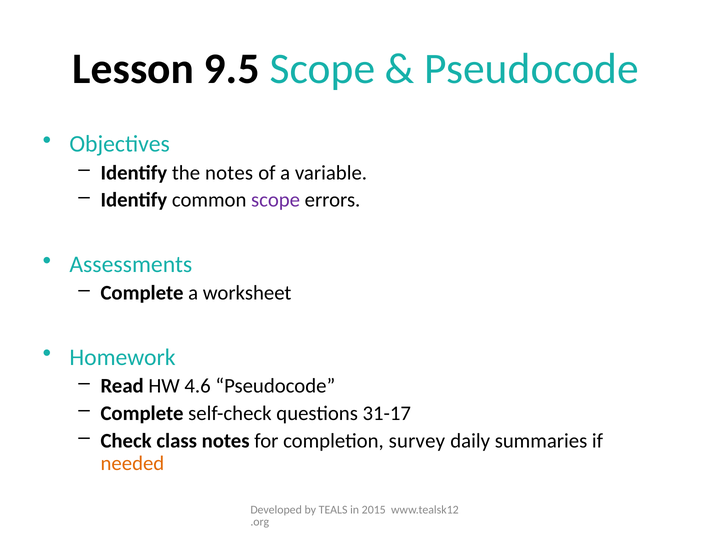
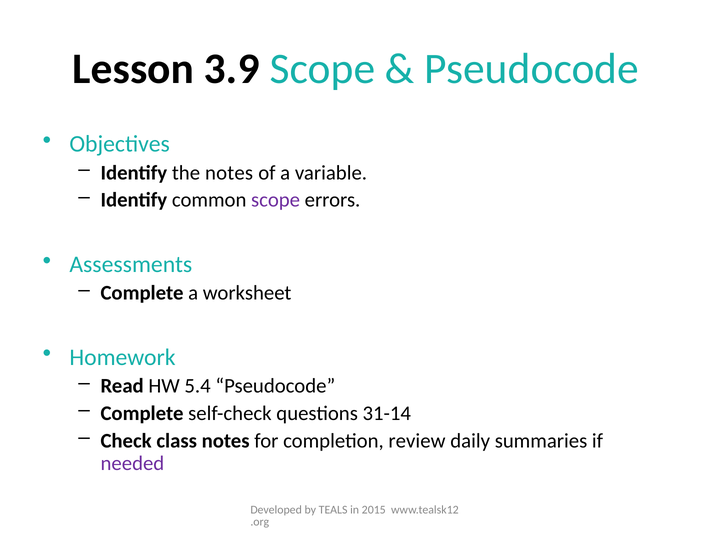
9.5: 9.5 -> 3.9
4.6: 4.6 -> 5.4
31-17: 31-17 -> 31-14
survey: survey -> review
needed colour: orange -> purple
